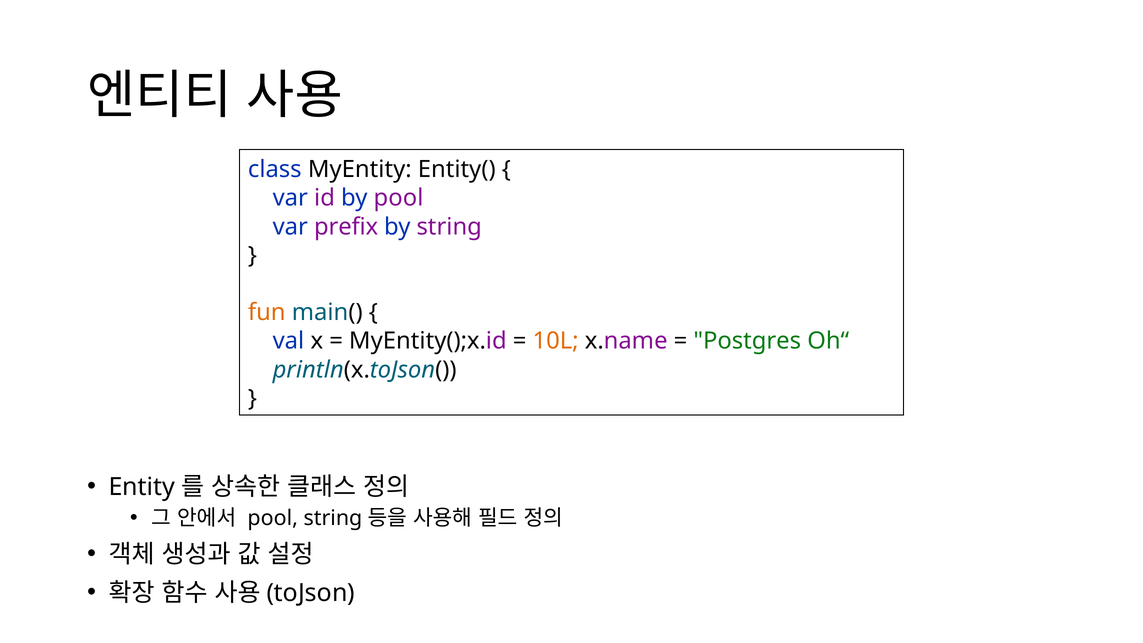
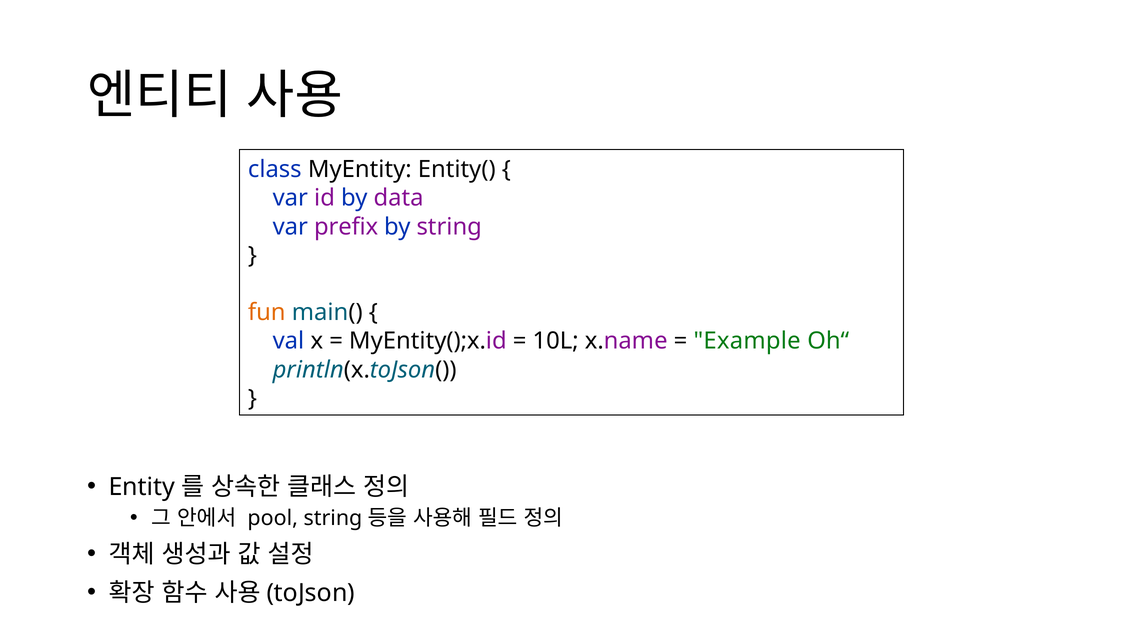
by pool: pool -> data
10L colour: orange -> black
Postgres: Postgres -> Example
